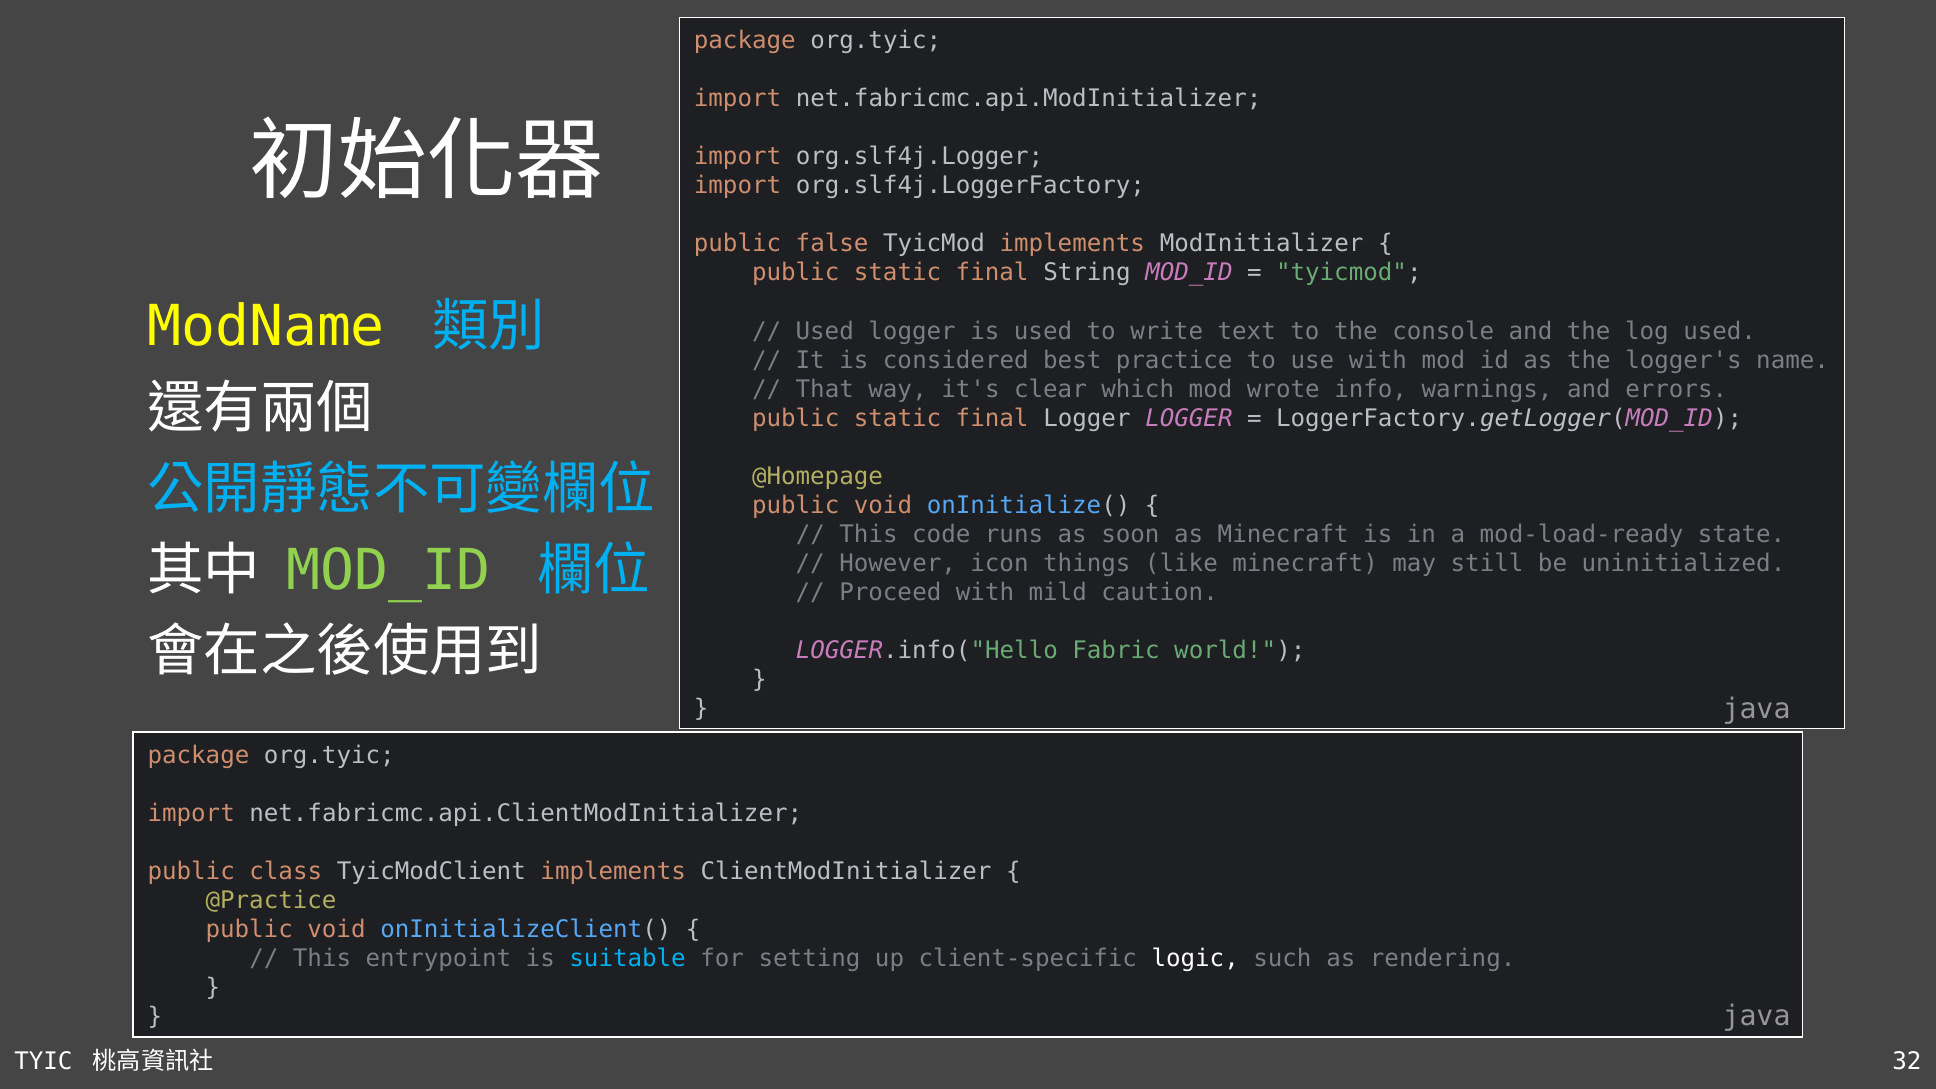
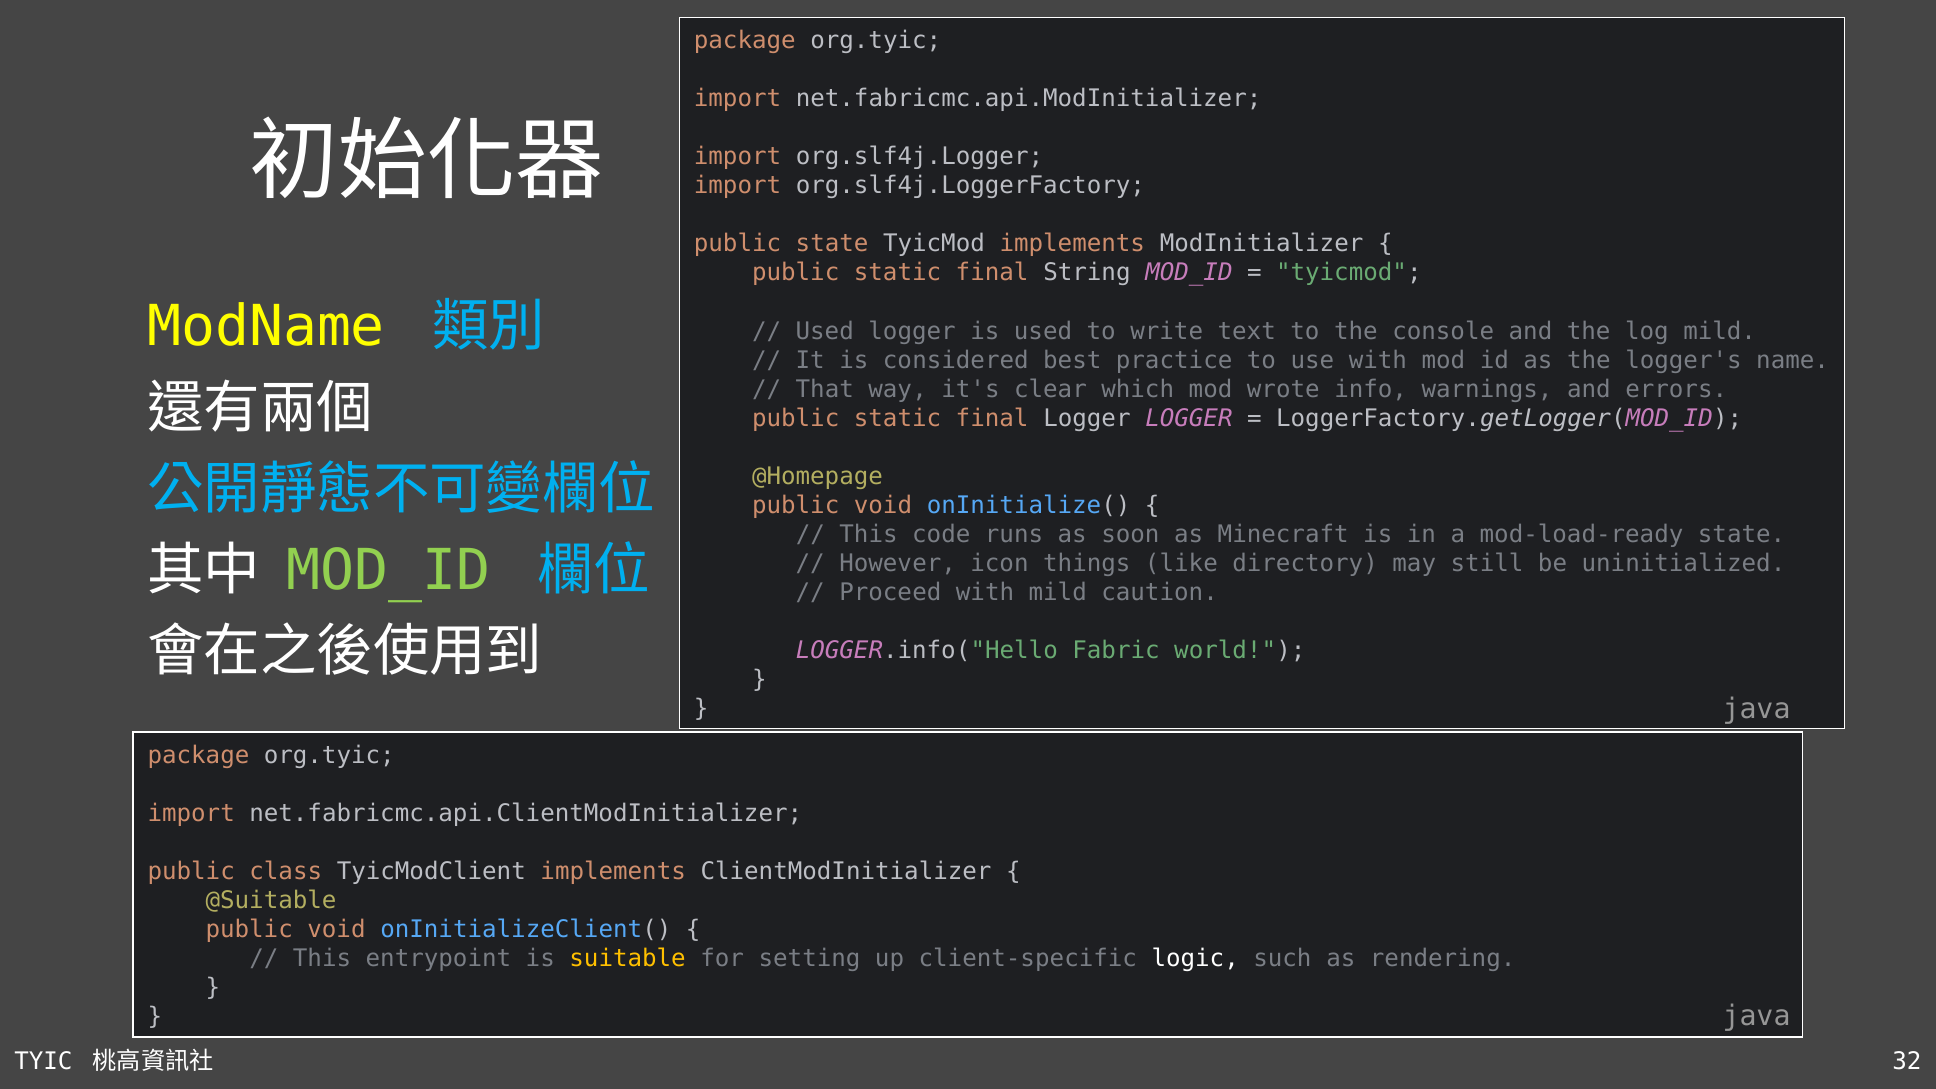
public false: false -> state
log used: used -> mild
like minecraft: minecraft -> directory
@Practice: @Practice -> @Suitable
suitable colour: light blue -> yellow
